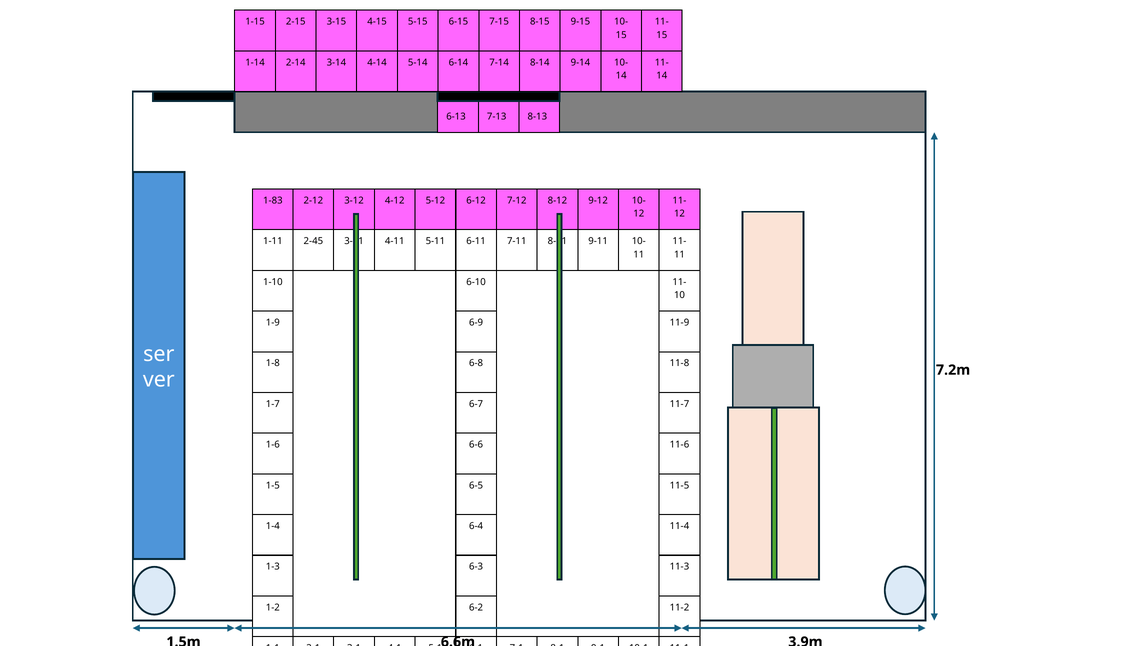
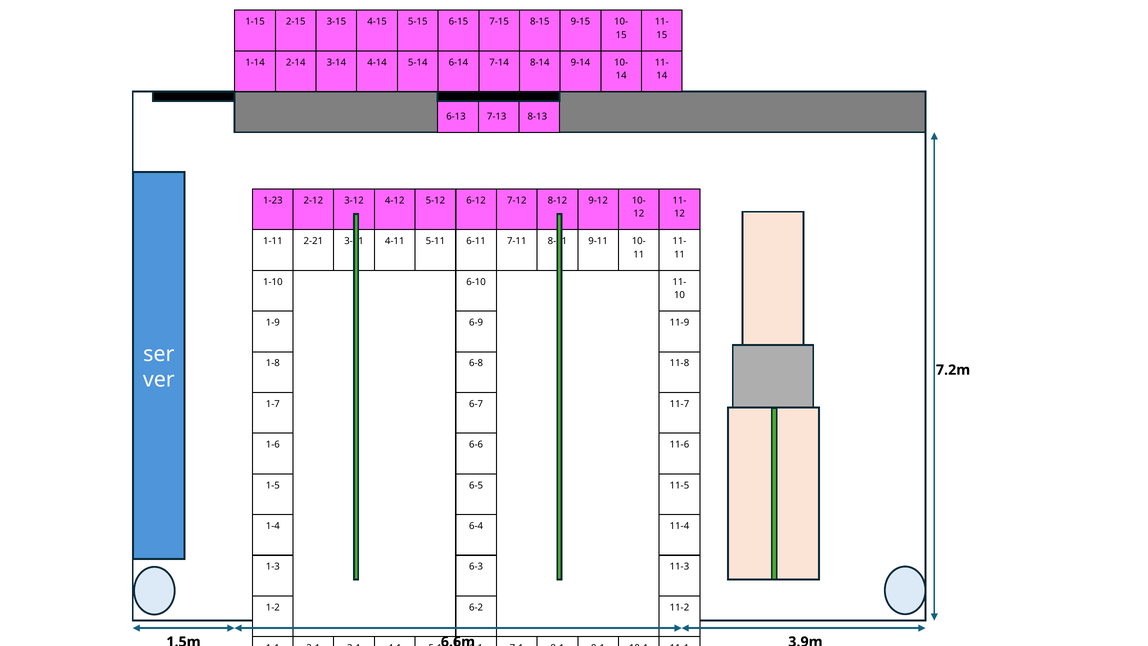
1-83: 1-83 -> 1-23
2-45: 2-45 -> 2-21
